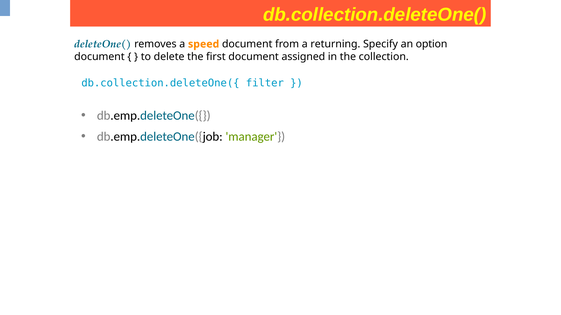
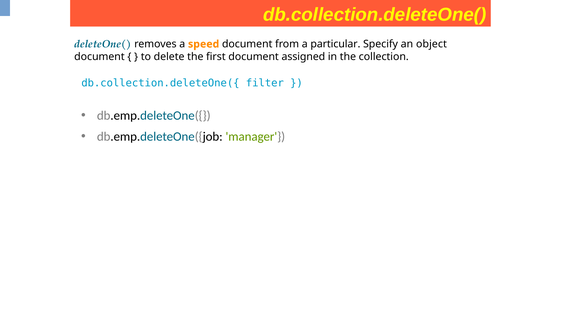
returning: returning -> particular
option: option -> object
